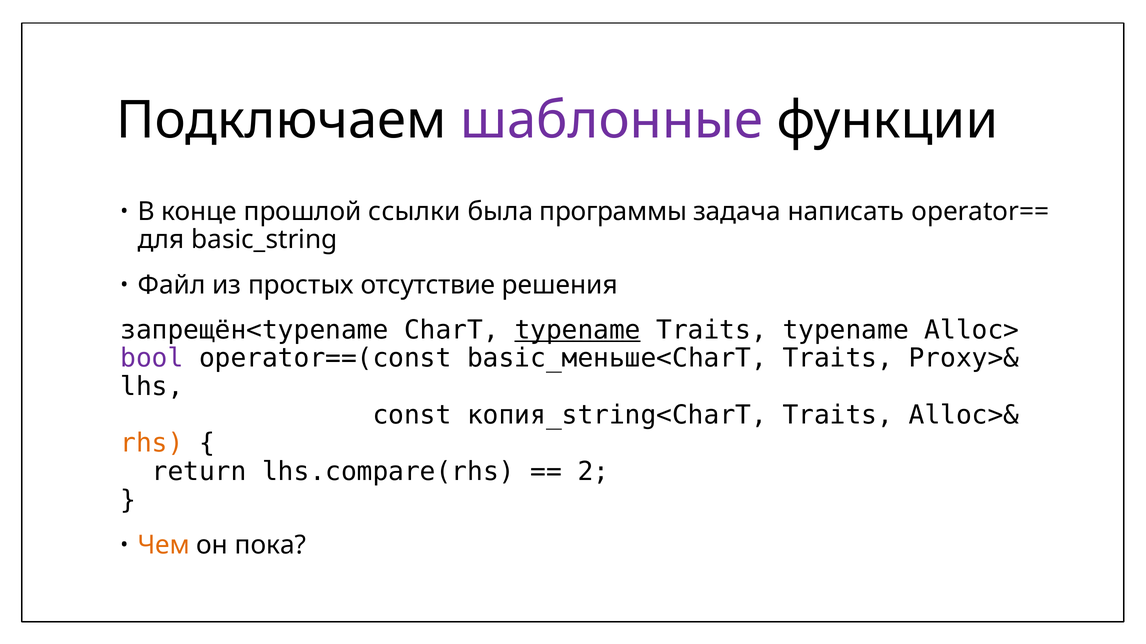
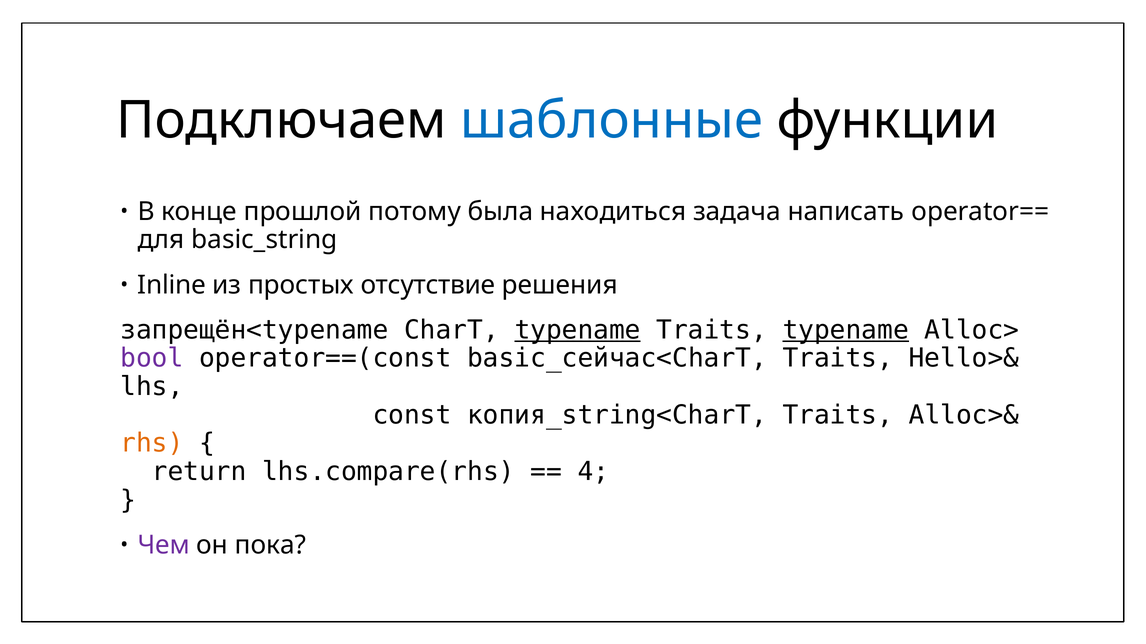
шаблонные colour: purple -> blue
ссылки: ссылки -> потому
программы: программы -> находиться
Файл: Файл -> Inline
typename at (846, 330) underline: none -> present
basic_меньше<CharT: basic_меньше<CharT -> basic_сейчас<CharT
Proxy>&: Proxy>& -> Hello>&
2: 2 -> 4
Чем colour: orange -> purple
